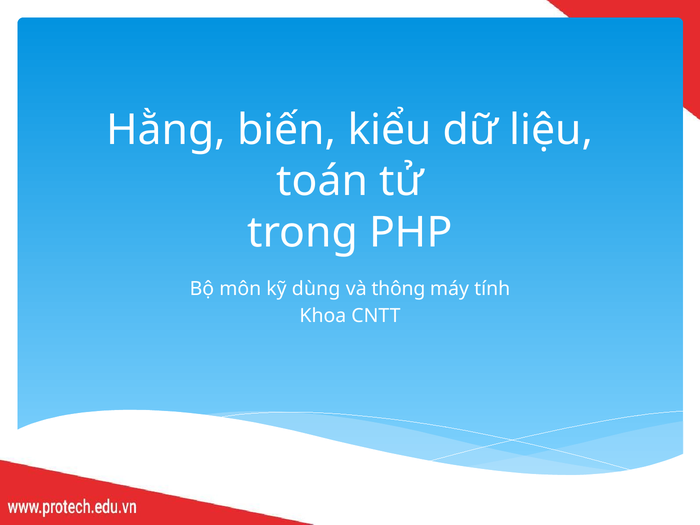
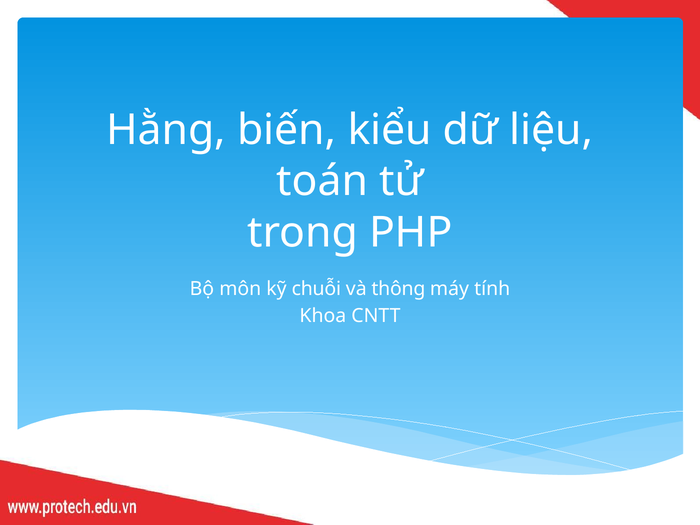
dùng: dùng -> chuỗi
